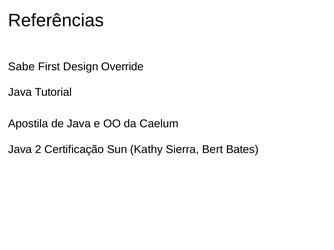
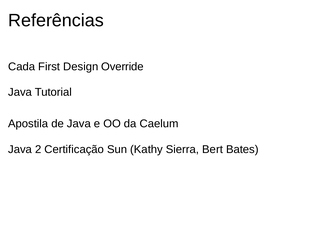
Sabe: Sabe -> Cada
